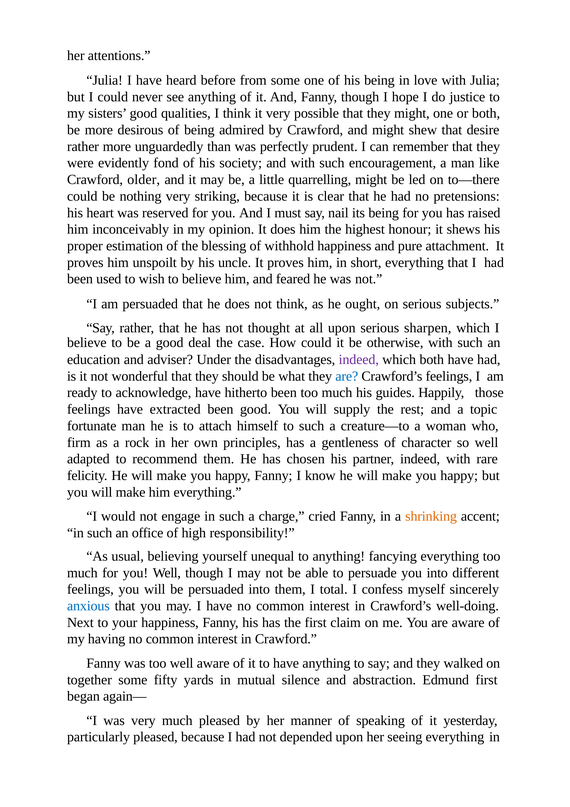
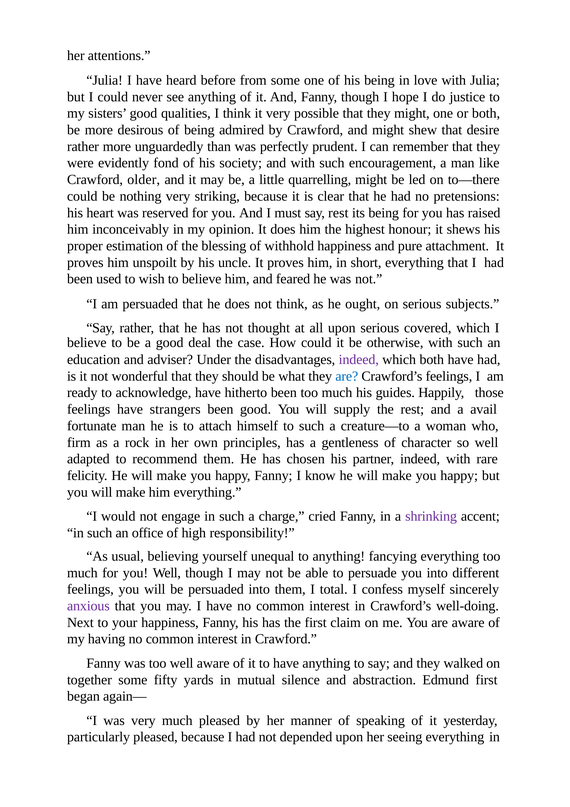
say nail: nail -> rest
sharpen: sharpen -> covered
extracted: extracted -> strangers
topic: topic -> avail
shrinking colour: orange -> purple
anxious colour: blue -> purple
